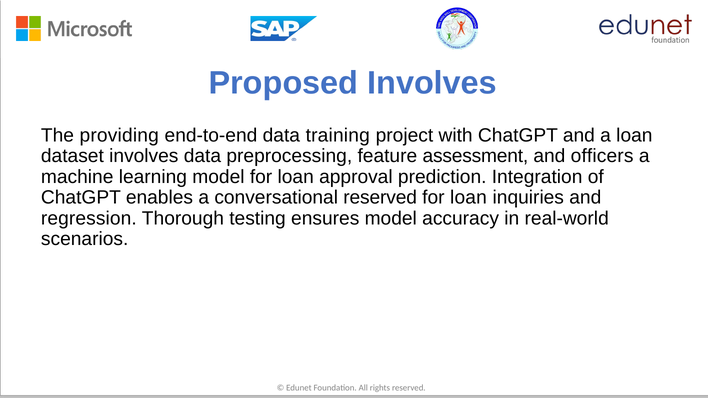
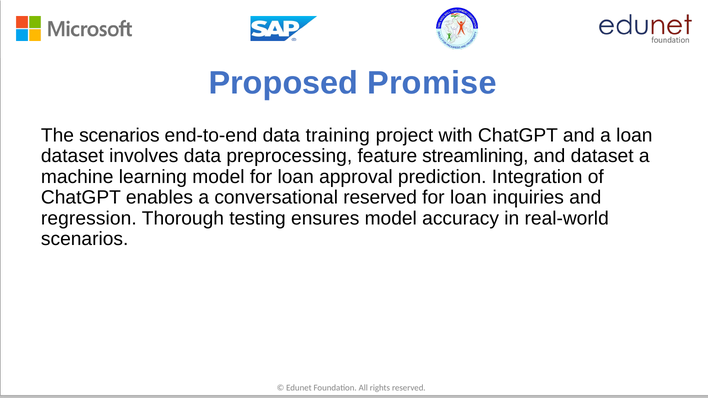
Proposed Involves: Involves -> Promise
The providing: providing -> scenarios
assessment: assessment -> streamlining
and officers: officers -> dataset
